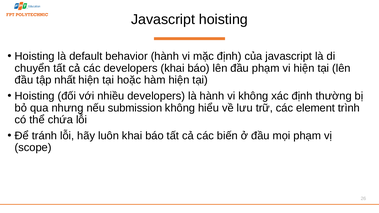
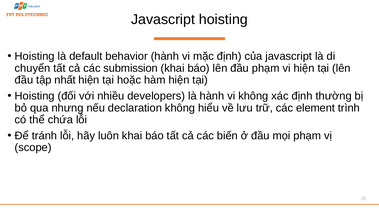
các developers: developers -> submission
submission: submission -> declaration
